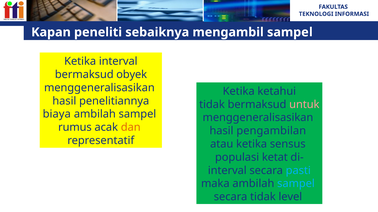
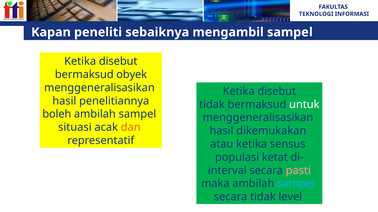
interval at (118, 61): interval -> disebut
ketahui at (277, 91): ketahui -> disebut
untuk colour: pink -> white
biaya: biaya -> boleh
rumus: rumus -> situasi
pengambilan: pengambilan -> dikemukakan
pasti colour: light blue -> pink
